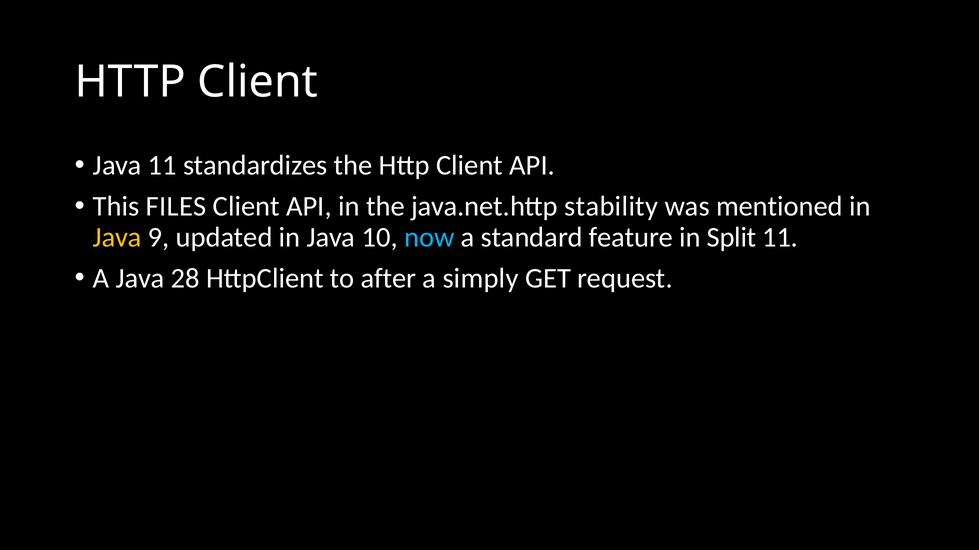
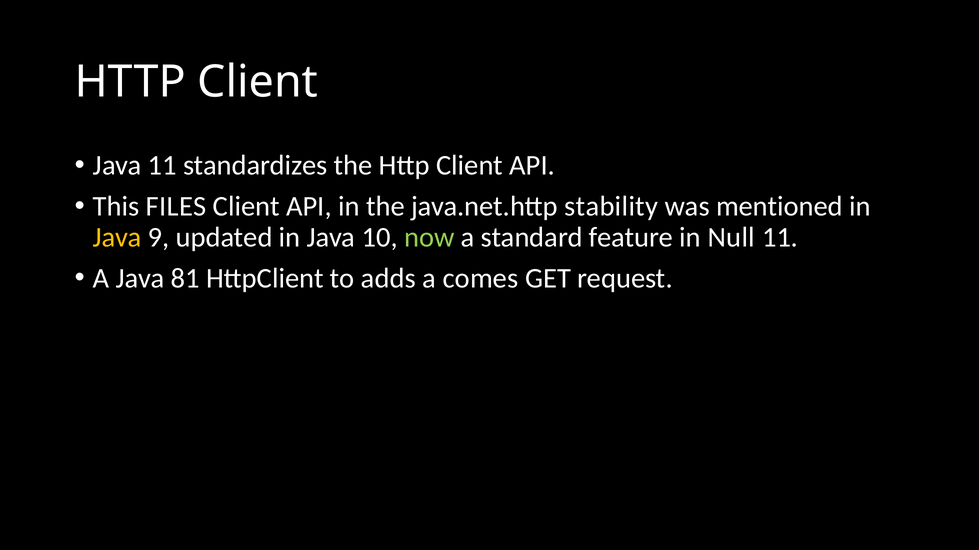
now colour: light blue -> light green
Split: Split -> Null
28: 28 -> 81
after: after -> adds
simply: simply -> comes
